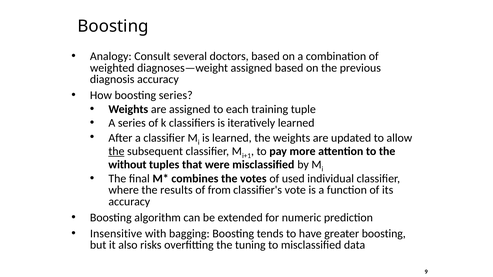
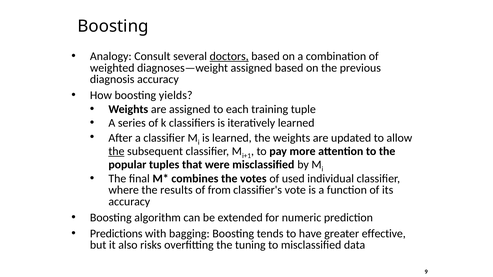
doctors underline: none -> present
boosting series: series -> yields
without: without -> popular
Insensitive: Insensitive -> Predictions
greater boosting: boosting -> effective
